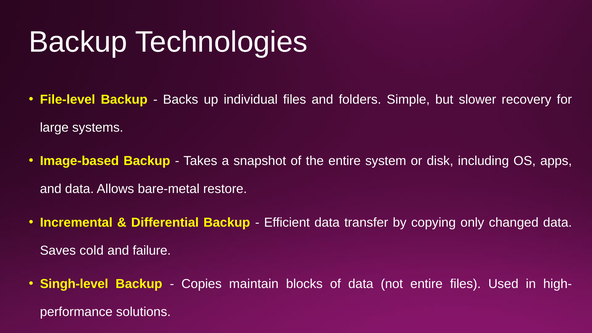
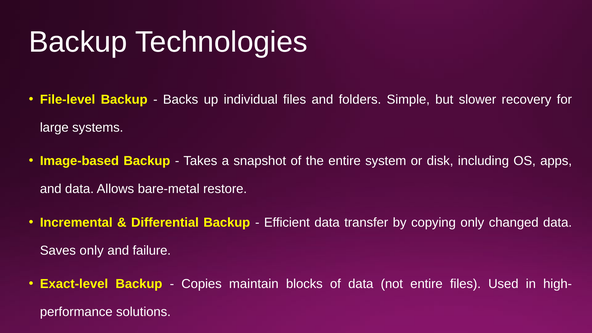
Saves cold: cold -> only
Singh-level: Singh-level -> Exact-level
